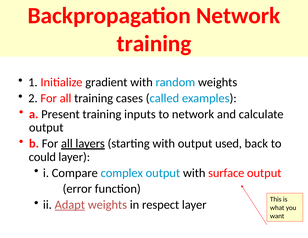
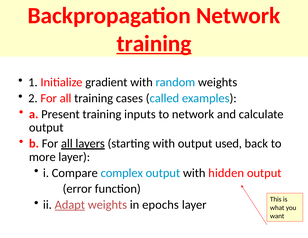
training at (154, 44) underline: none -> present
could: could -> more
surface: surface -> hidden
respect: respect -> epochs
